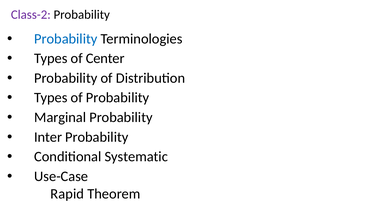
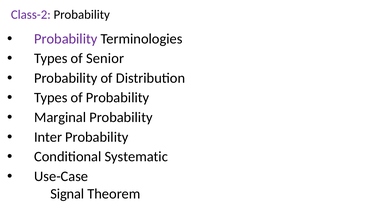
Probability at (66, 39) colour: blue -> purple
Center: Center -> Senior
Rapid: Rapid -> Signal
